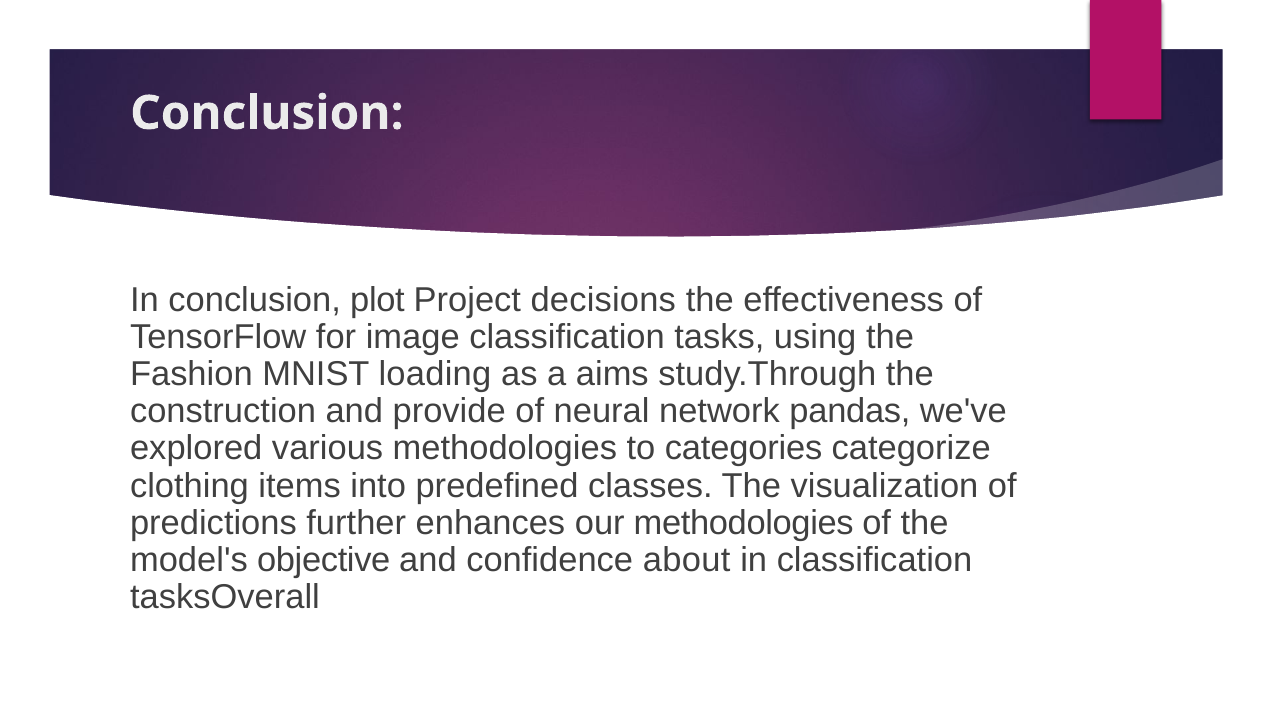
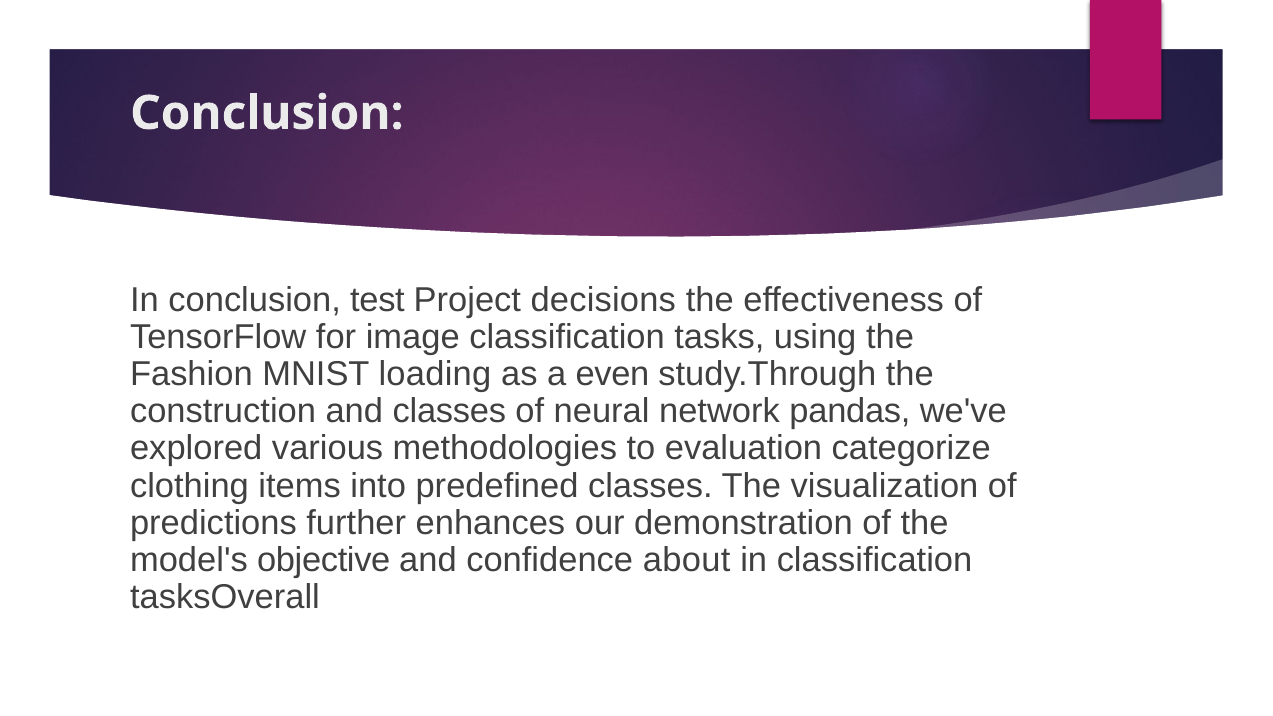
plot: plot -> test
aims: aims -> even
and provide: provide -> classes
categories: categories -> evaluation
our methodologies: methodologies -> demonstration
